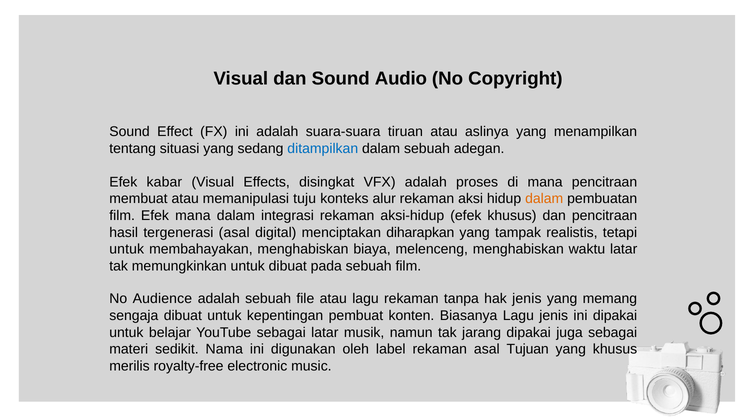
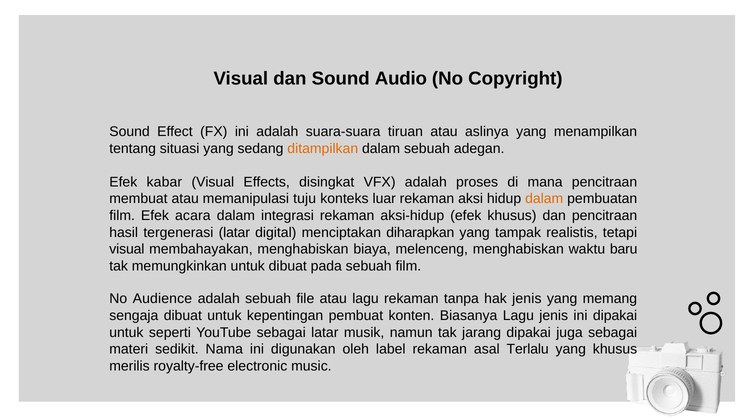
ditampilkan colour: blue -> orange
alur: alur -> luar
Efek mana: mana -> acara
tergenerasi asal: asal -> latar
untuk at (127, 249): untuk -> visual
waktu latar: latar -> baru
belajar: belajar -> seperti
Tujuan: Tujuan -> Terlalu
